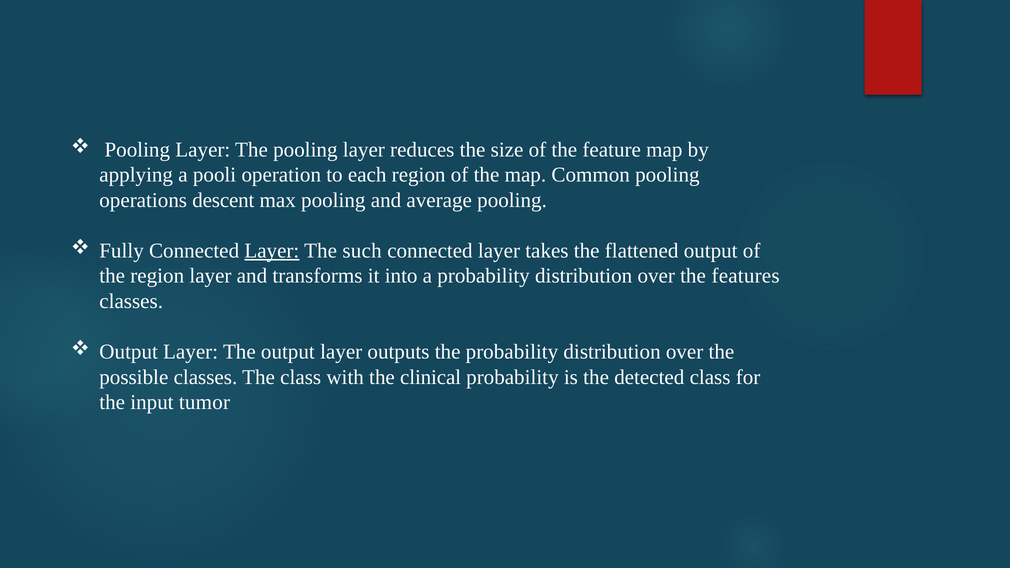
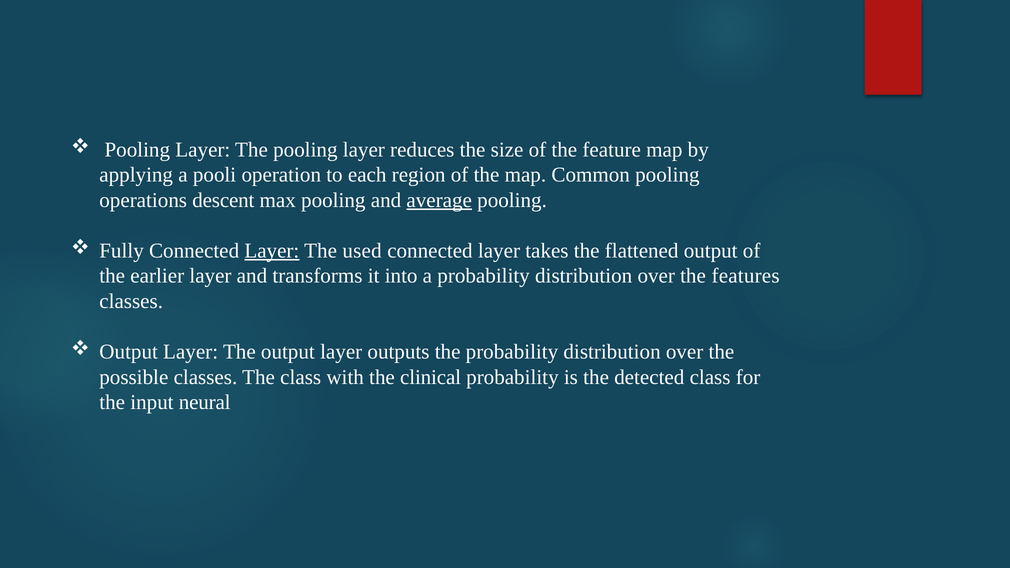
average underline: none -> present
such: such -> used
the region: region -> earlier
tumor: tumor -> neural
